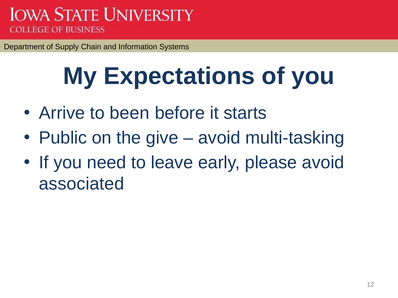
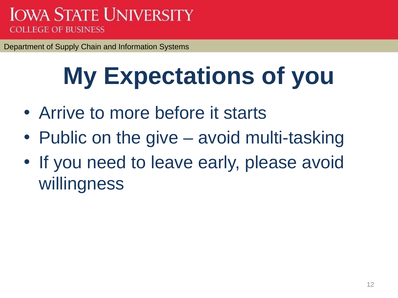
been: been -> more
associated: associated -> willingness
